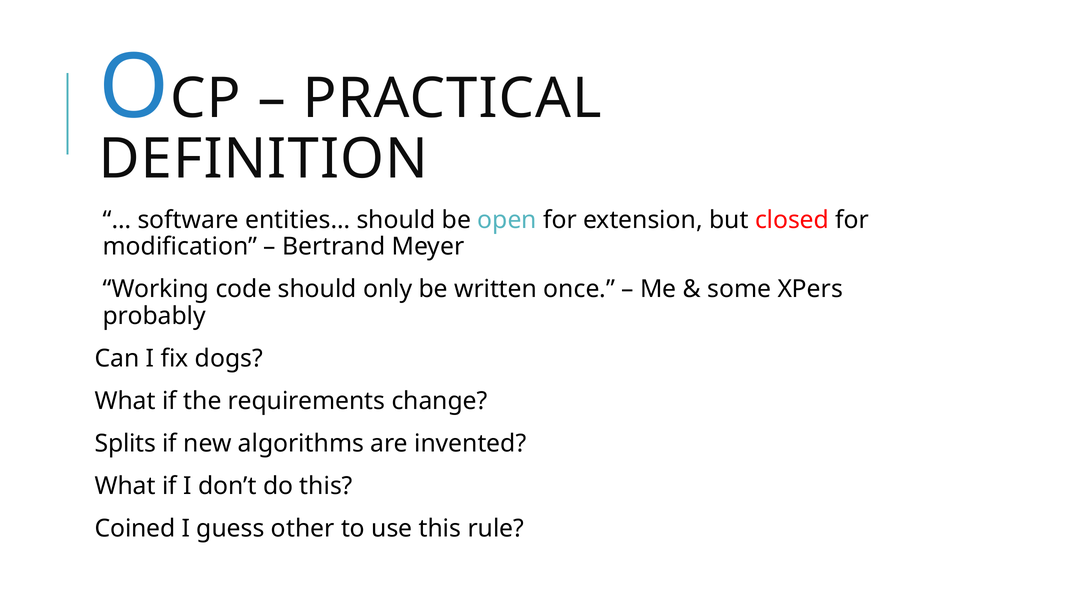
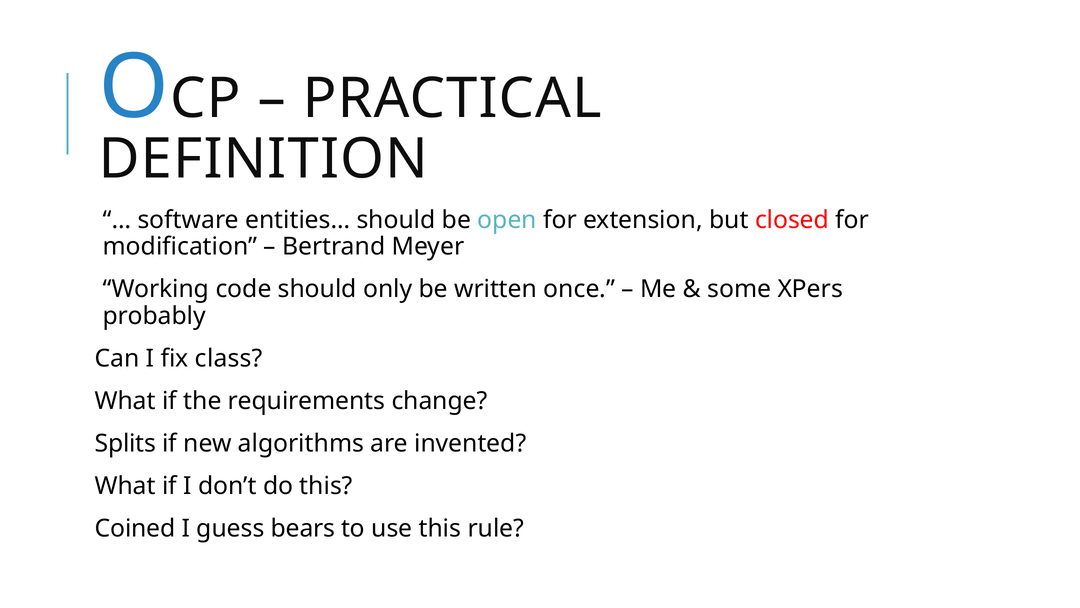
dogs: dogs -> class
other: other -> bears
